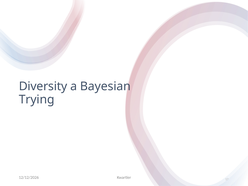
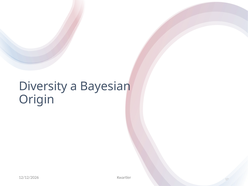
Trying: Trying -> Origin
